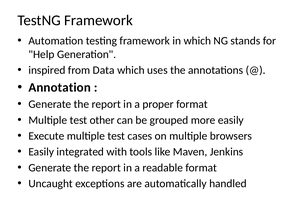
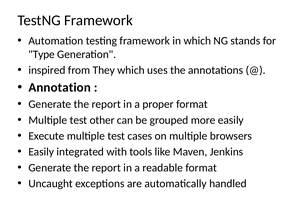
Help: Help -> Type
Data: Data -> They
